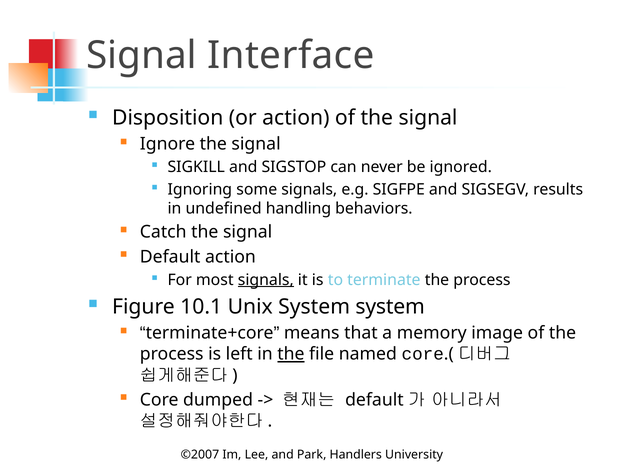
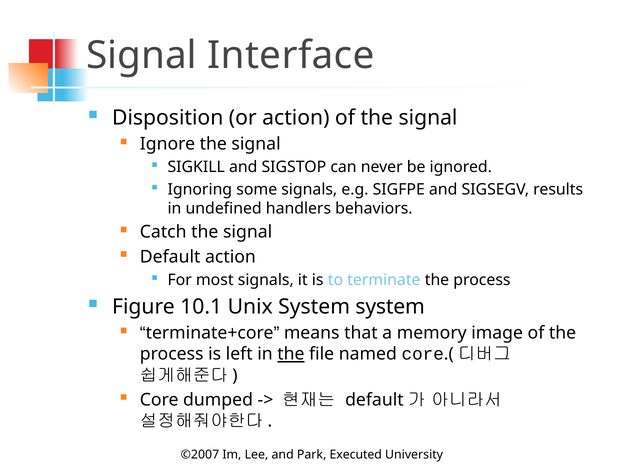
handling: handling -> handlers
signals at (266, 280) underline: present -> none
Handlers: Handlers -> Executed
